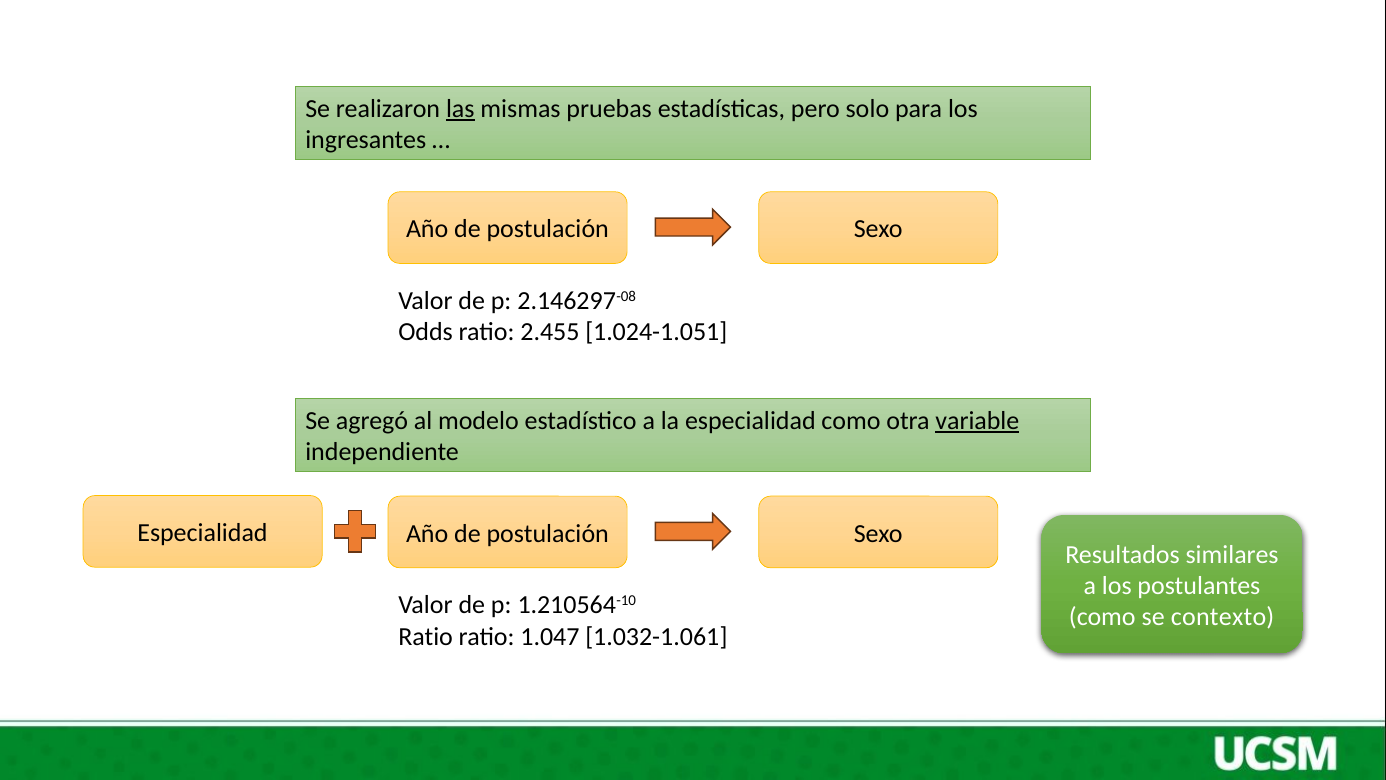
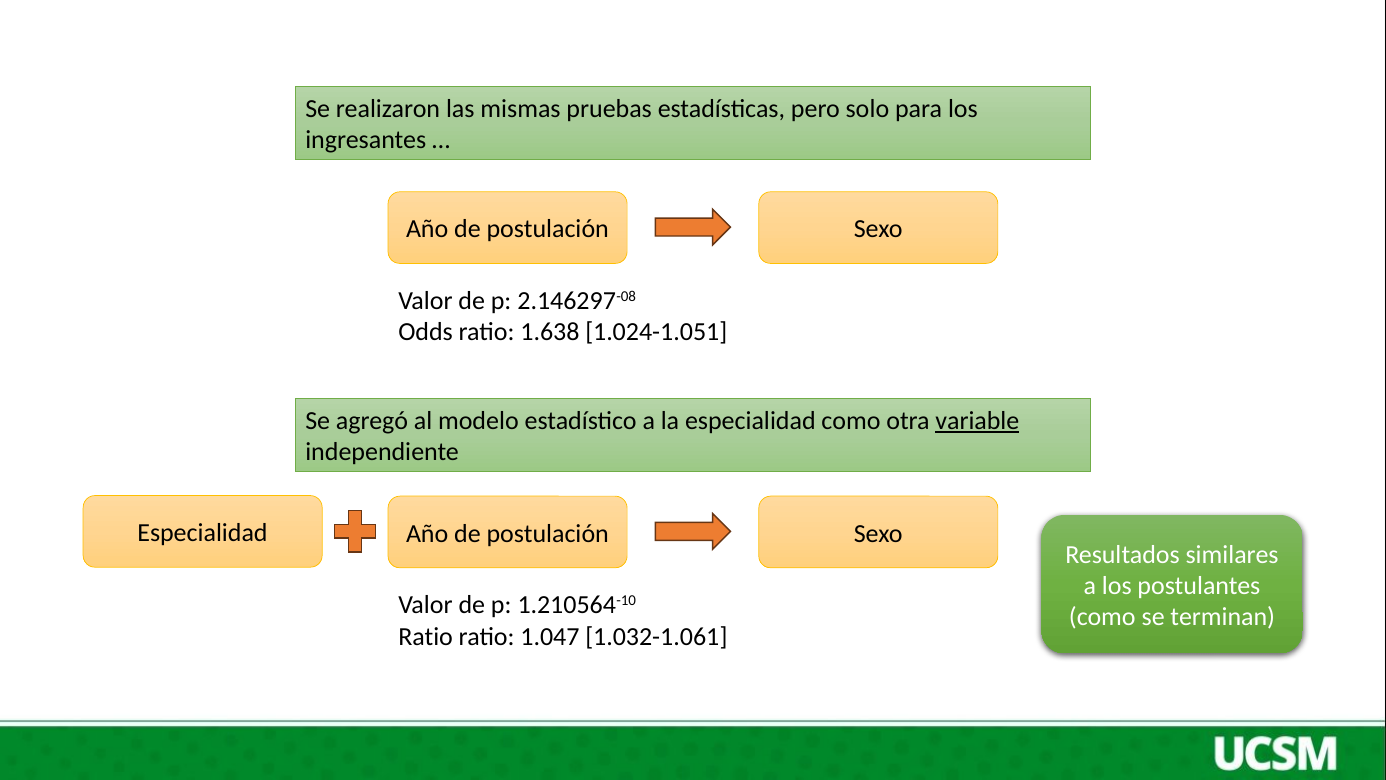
las underline: present -> none
2.455: 2.455 -> 1.638
contexto: contexto -> terminan
